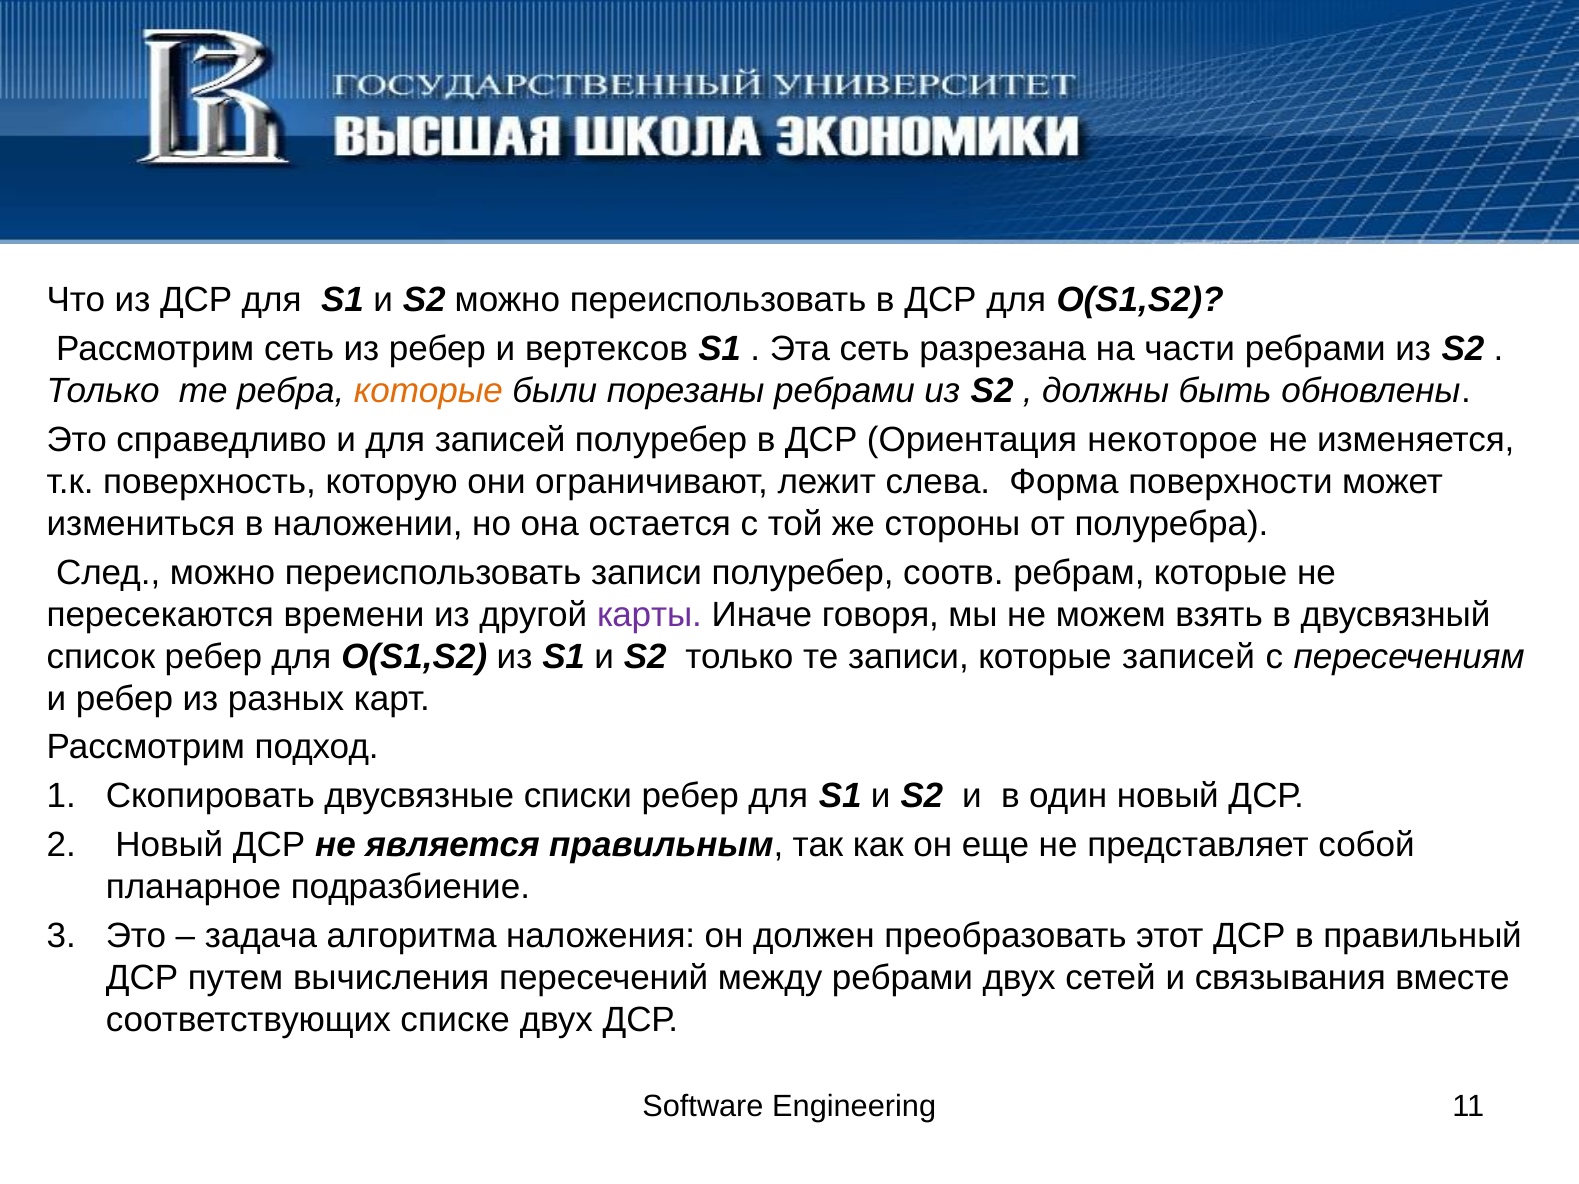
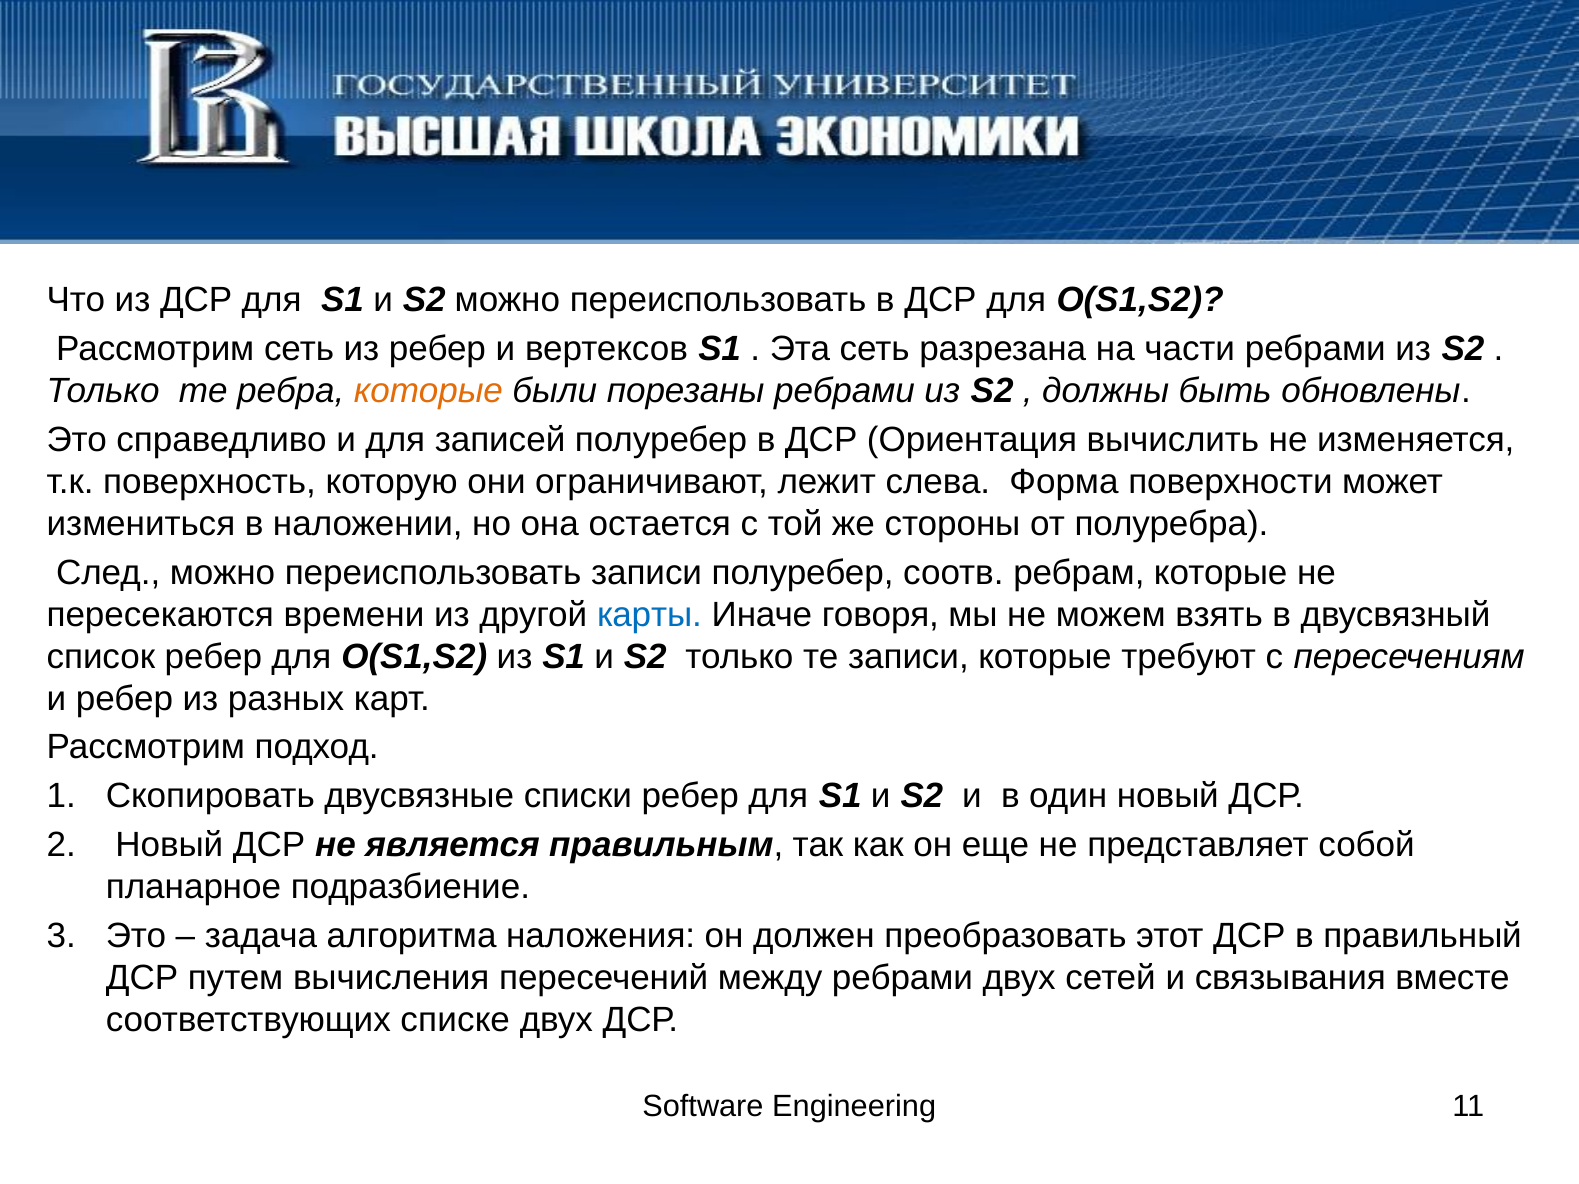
некоторое: некоторое -> вычислить
карты colour: purple -> blue
которые записей: записей -> требуют
